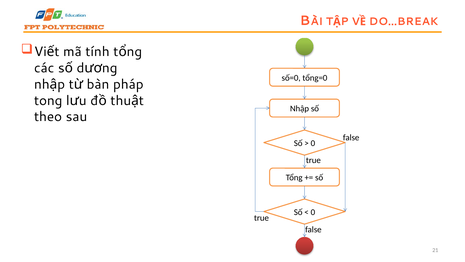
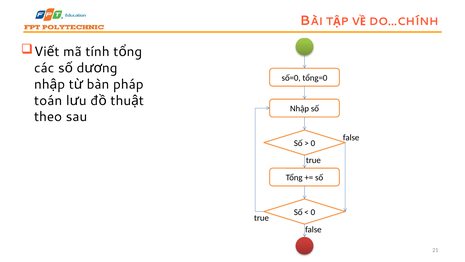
DO…BREAK: DO…BREAK -> DO…CHÍNH
tong: tong -> toán
